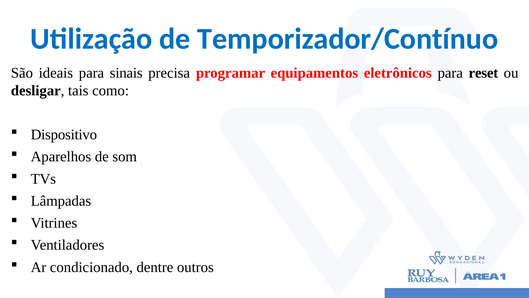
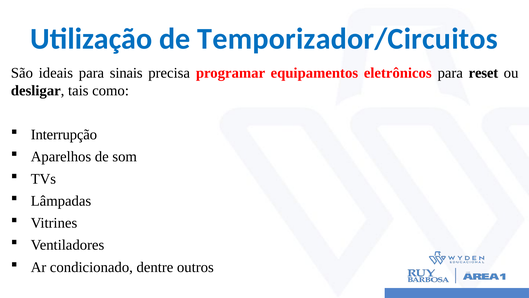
Temporizador/Contínuo: Temporizador/Contínuo -> Temporizador/Circuitos
Dispositivo: Dispositivo -> Interrupção
